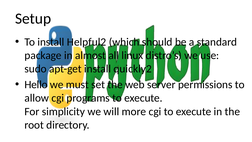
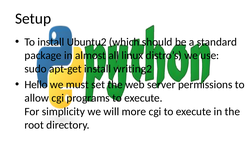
Helpful2: Helpful2 -> Ubuntu2
quickly2: quickly2 -> writing2
